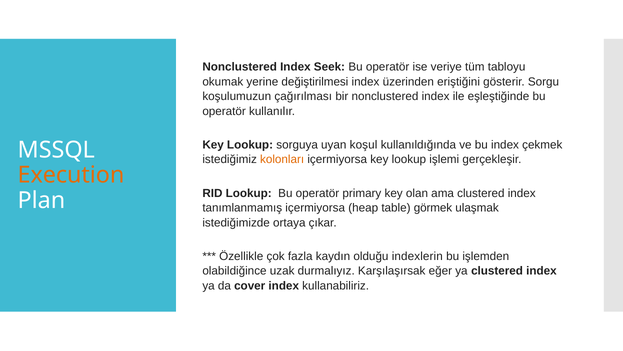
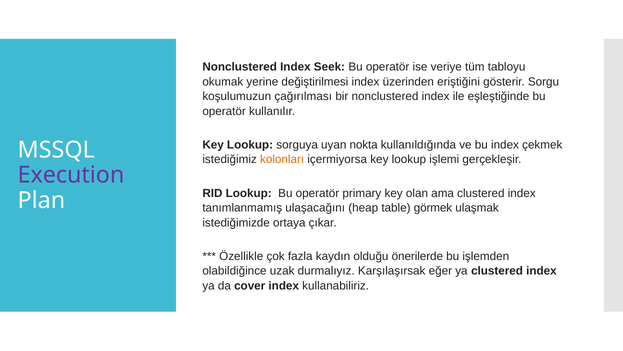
koşul: koşul -> nokta
Execution colour: orange -> purple
tanımlanmamış içermiyorsa: içermiyorsa -> ulaşacağını
indexlerin: indexlerin -> önerilerde
